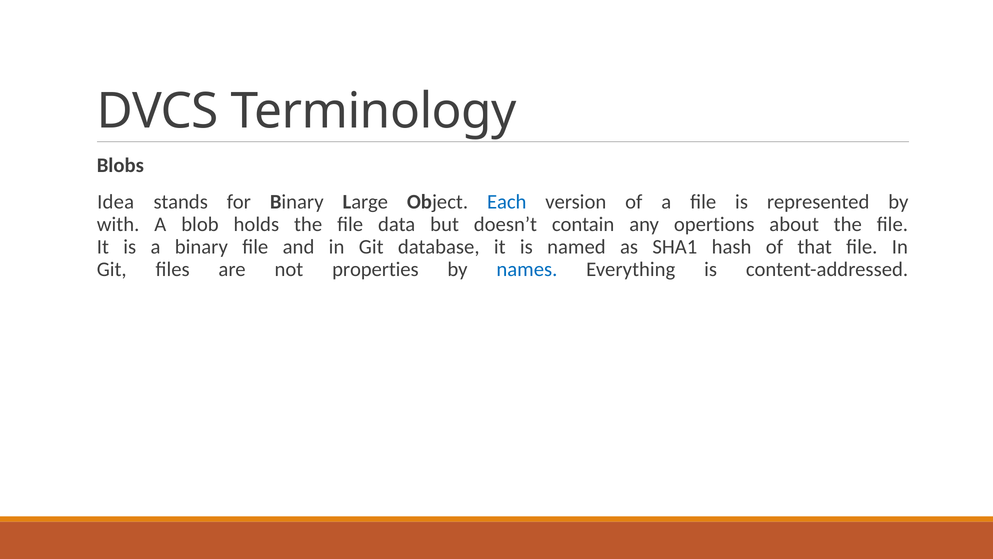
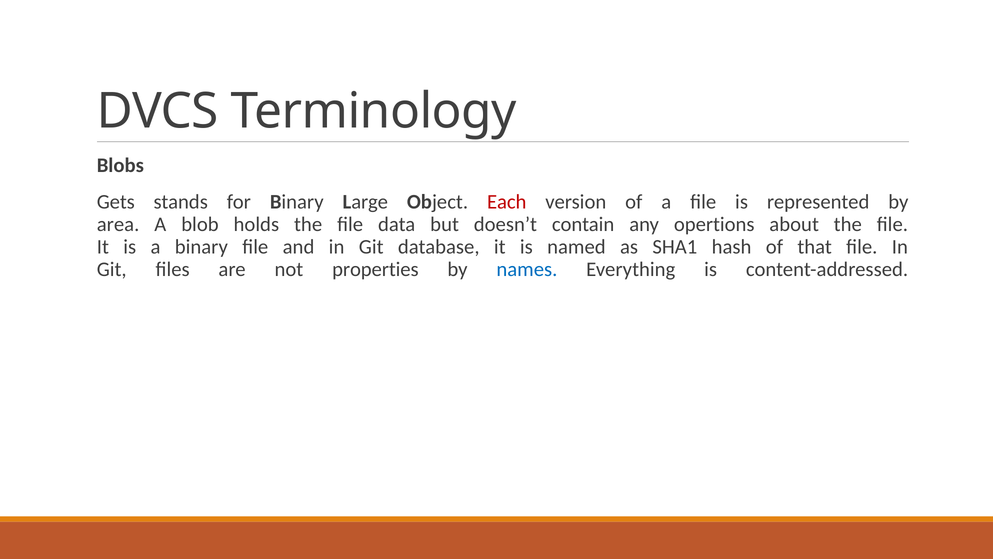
Idea: Idea -> Gets
Each colour: blue -> red
with: with -> area
